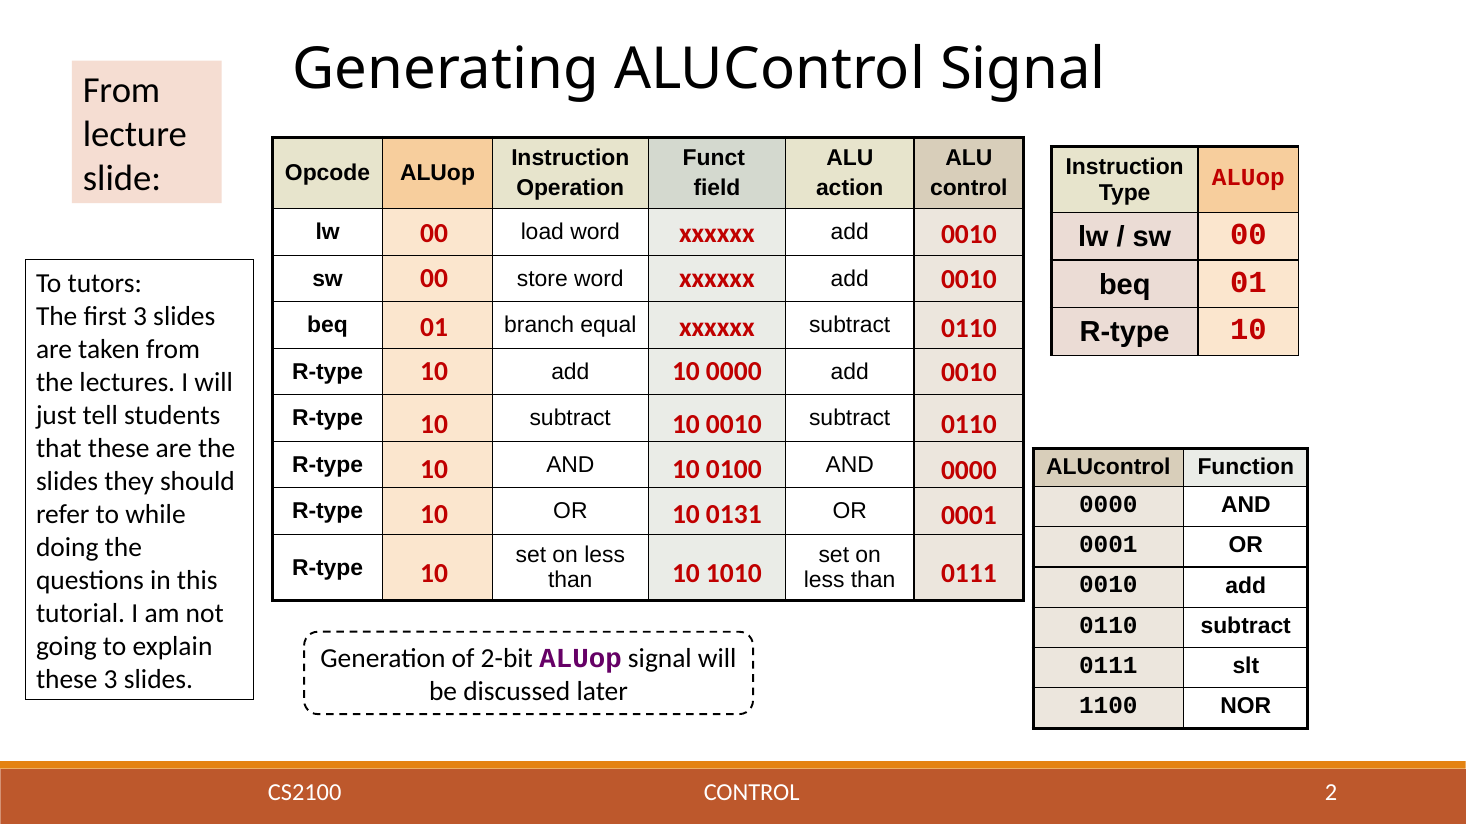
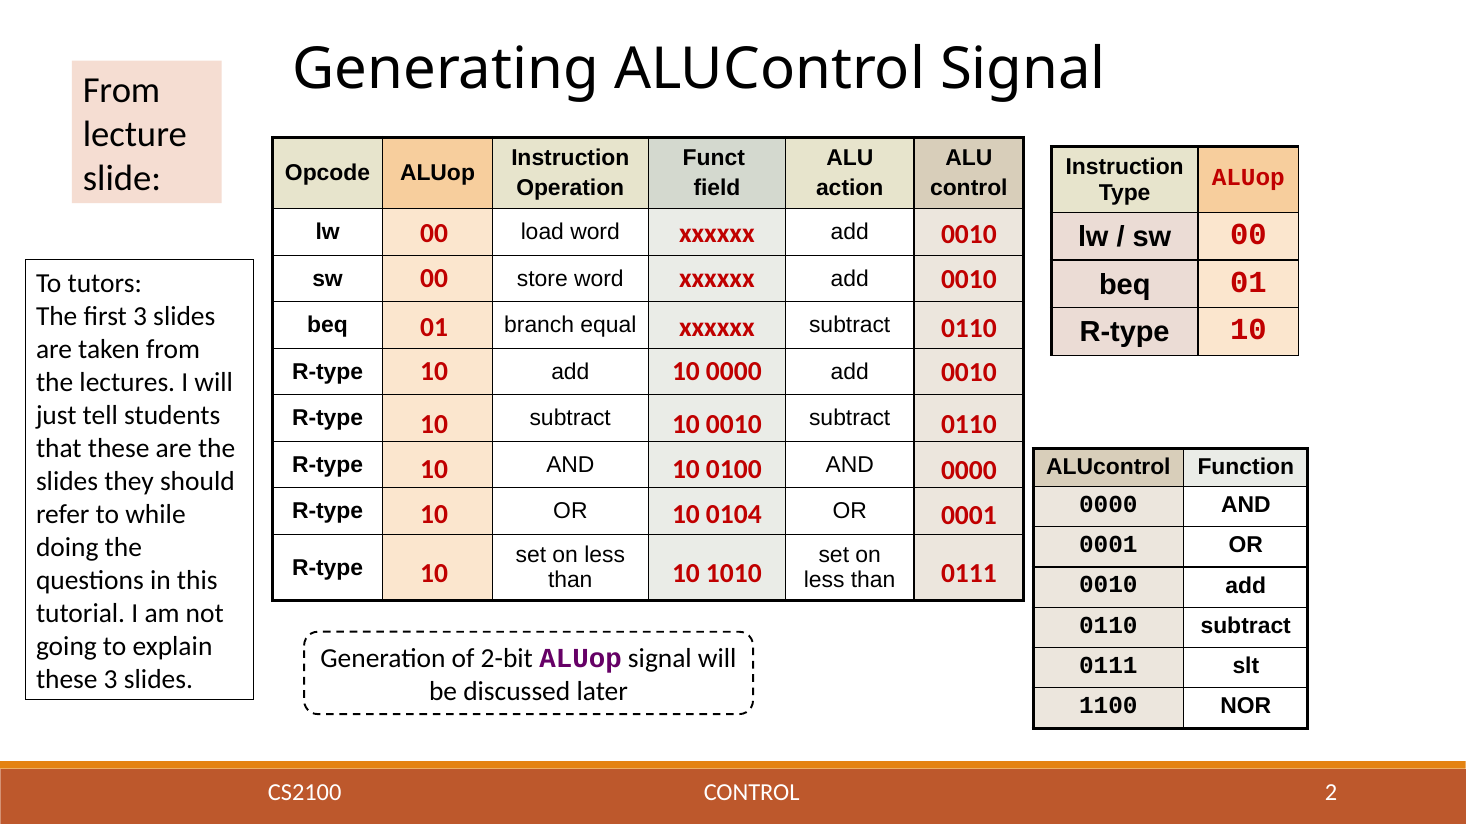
0131: 0131 -> 0104
